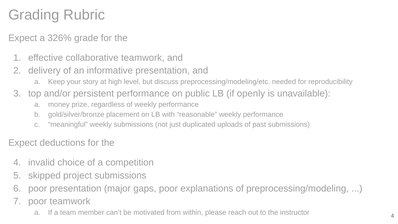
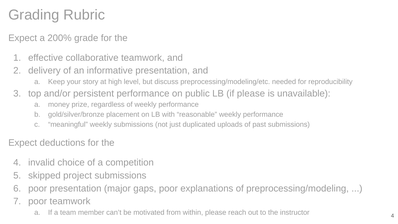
326%: 326% -> 200%
if openly: openly -> please
